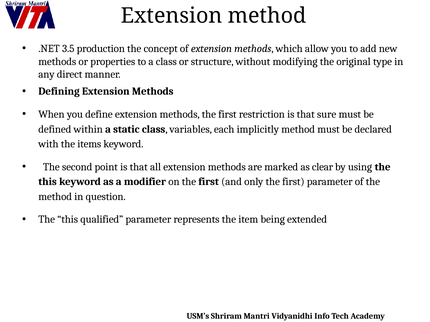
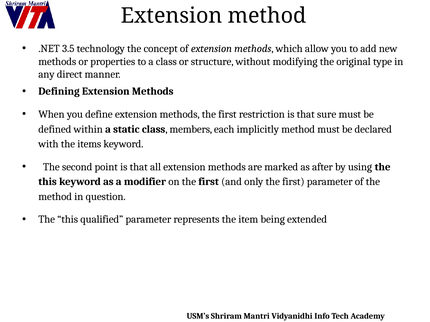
production: production -> technology
variables: variables -> members
clear: clear -> after
